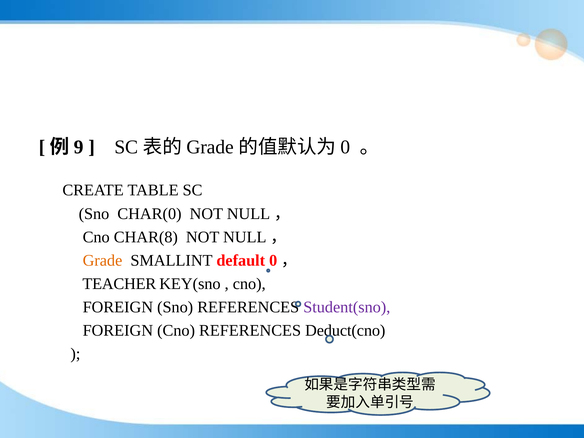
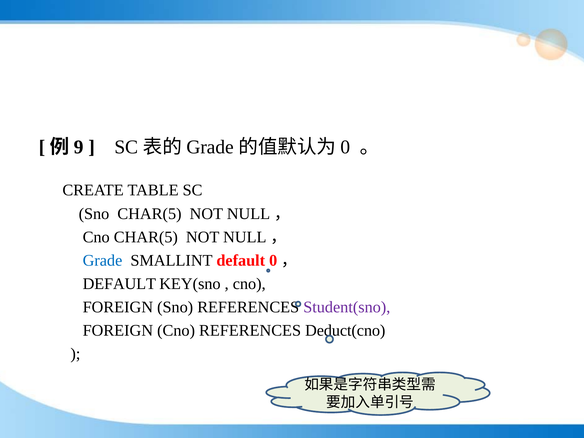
Sno CHAR(0: CHAR(0 -> CHAR(5
Cno CHAR(8: CHAR(8 -> CHAR(5
Grade colour: orange -> blue
TEACHER at (119, 284): TEACHER -> DEFAULT
